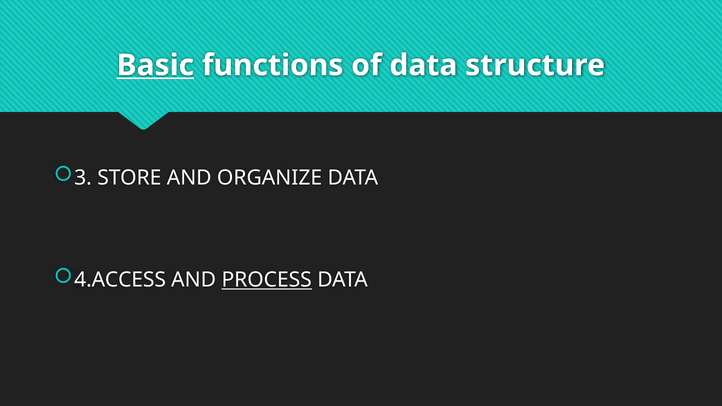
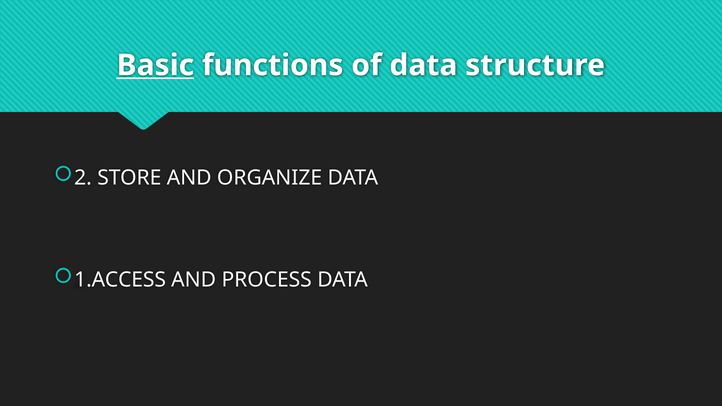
3: 3 -> 2
4.ACCESS: 4.ACCESS -> 1.ACCESS
PROCESS underline: present -> none
